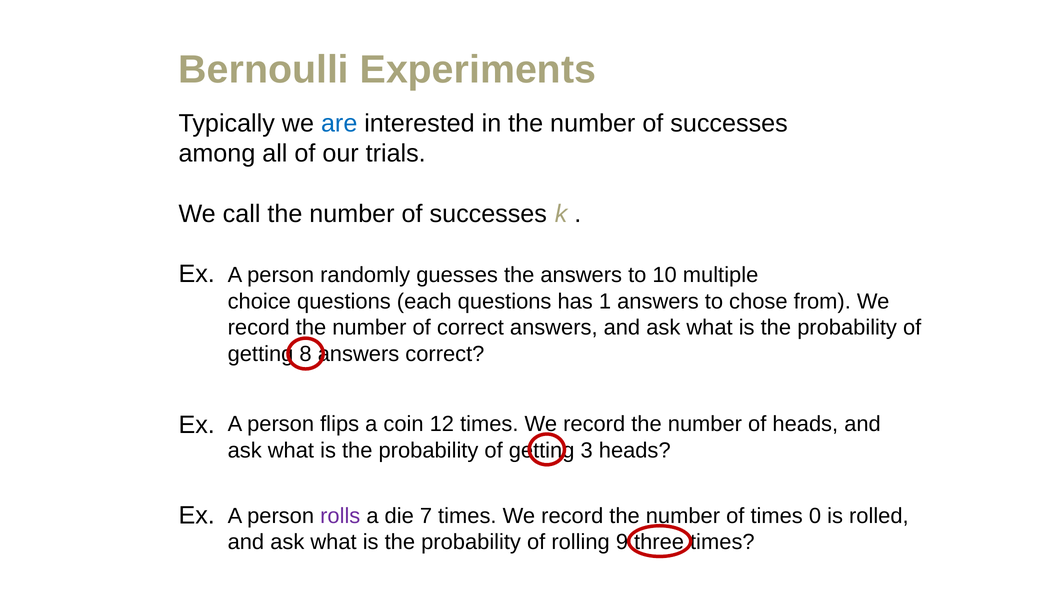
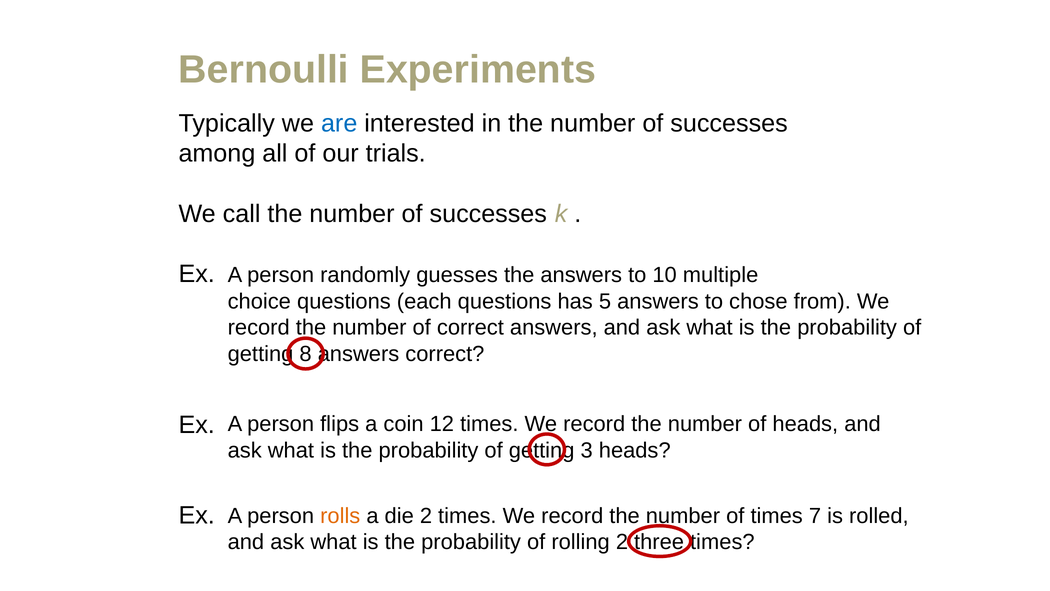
1: 1 -> 5
rolls colour: purple -> orange
die 7: 7 -> 2
0: 0 -> 7
rolling 9: 9 -> 2
